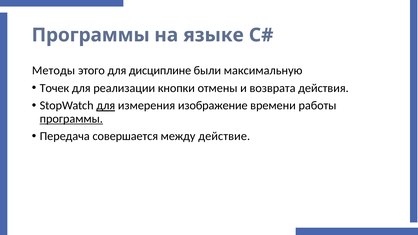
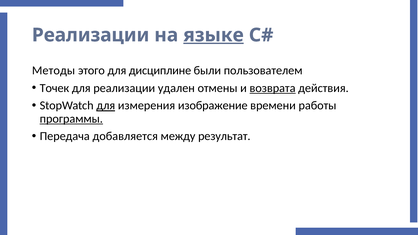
Программы at (91, 35): Программы -> Реализации
языке underline: none -> present
максимальную: максимальную -> пользователем
кнопки: кнопки -> удален
возврата underline: none -> present
совершается: совершается -> добавляется
действие: действие -> результат
